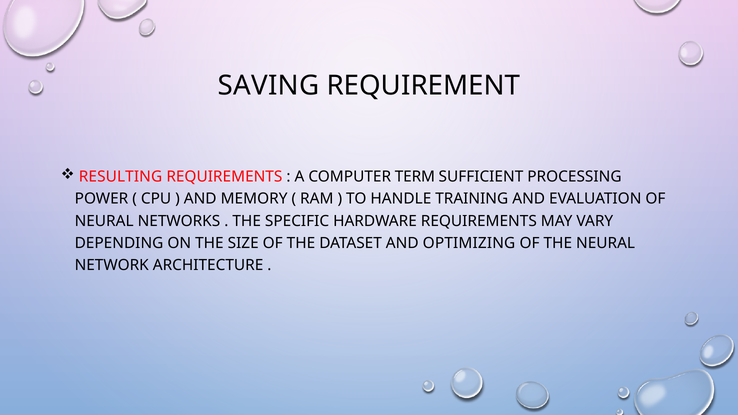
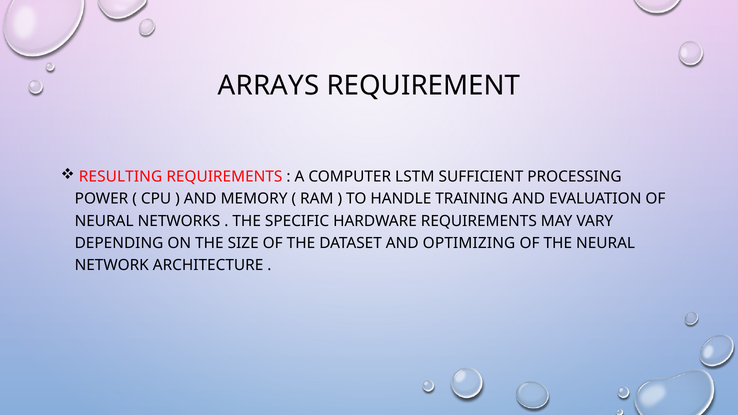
SAVING: SAVING -> ARRAYS
TERM: TERM -> LSTM
